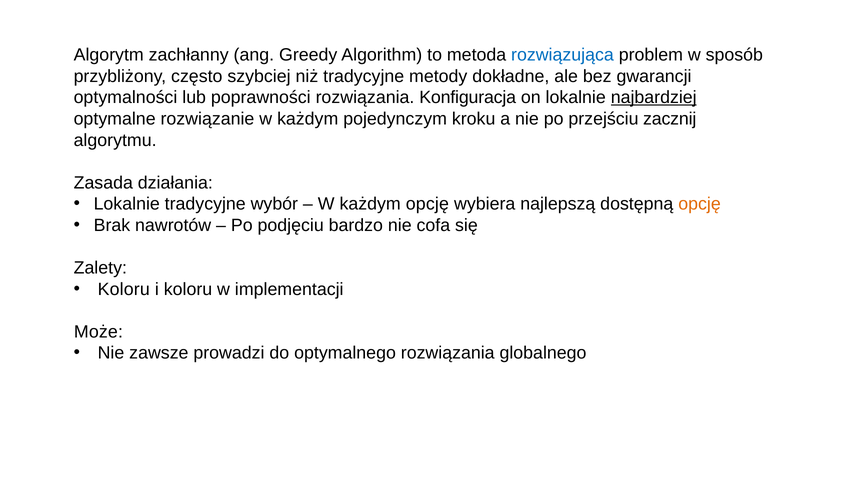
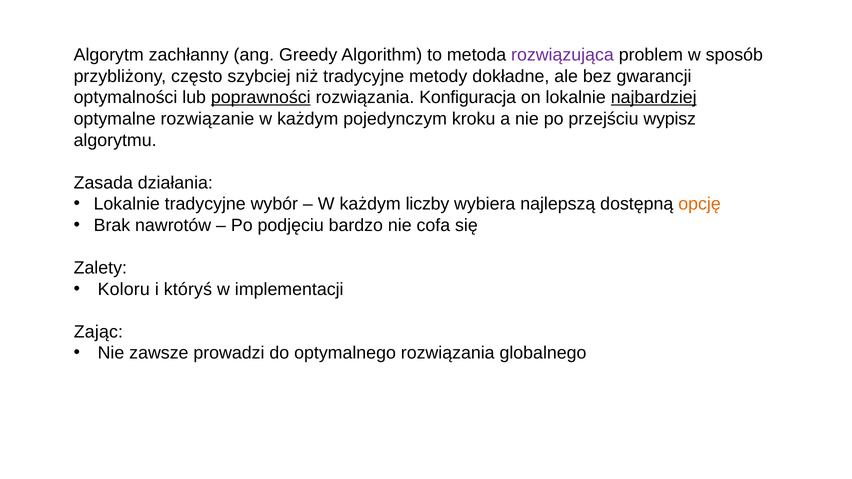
rozwiązująca colour: blue -> purple
poprawności underline: none -> present
zacznij: zacznij -> wypisz
każdym opcję: opcję -> liczby
i koloru: koloru -> któryś
Może: Może -> Zając
